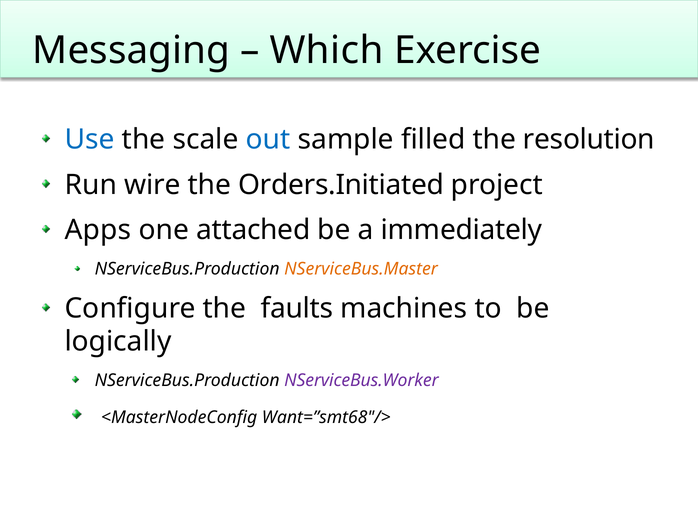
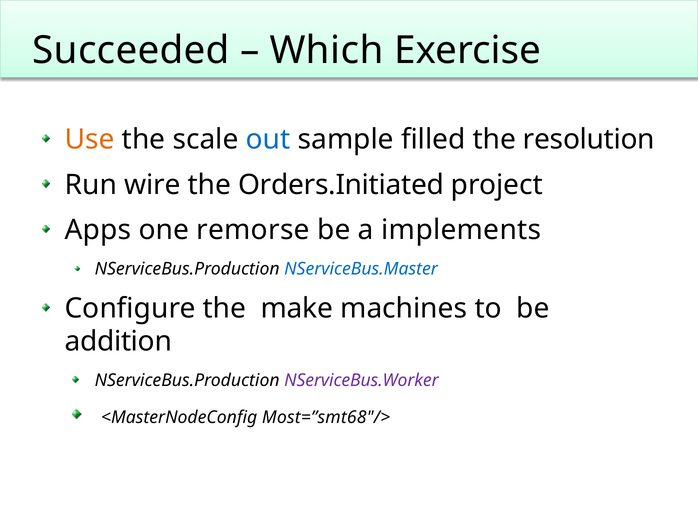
Messaging: Messaging -> Succeeded
Use colour: blue -> orange
attached: attached -> remorse
immediately: immediately -> implements
NServiceBus.Master colour: orange -> blue
faults: faults -> make
logically: logically -> addition
Want=”smt68"/>: Want=”smt68"/> -> Most=”smt68"/>
